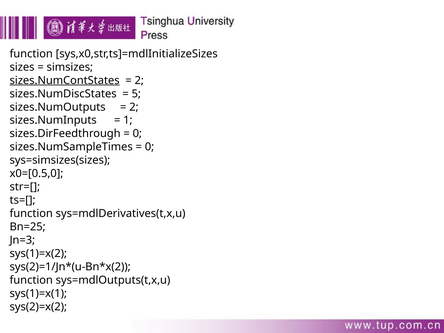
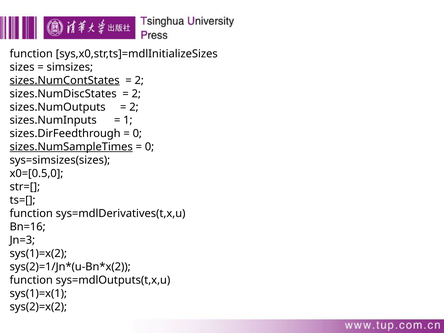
5 at (136, 94): 5 -> 2
sizes.NumSampleTimes underline: none -> present
Bn=25: Bn=25 -> Bn=16
